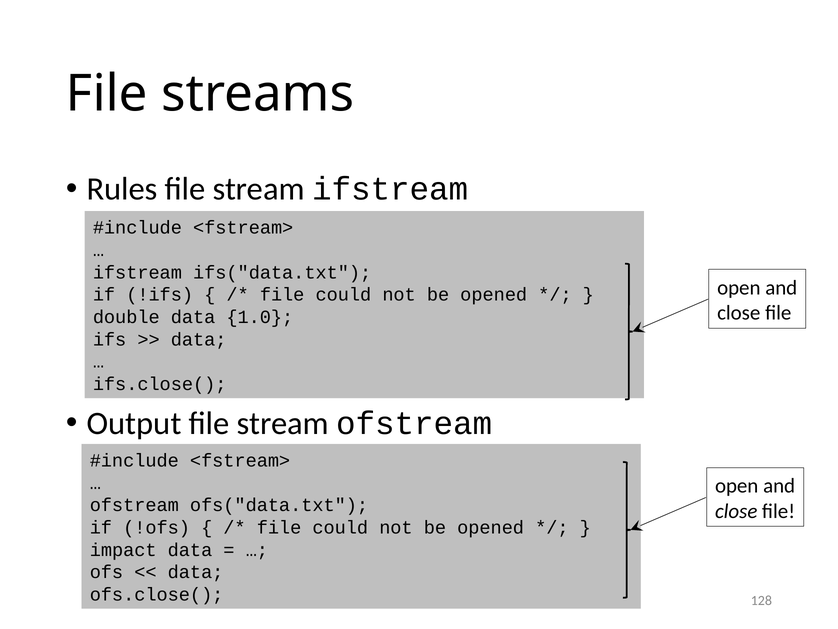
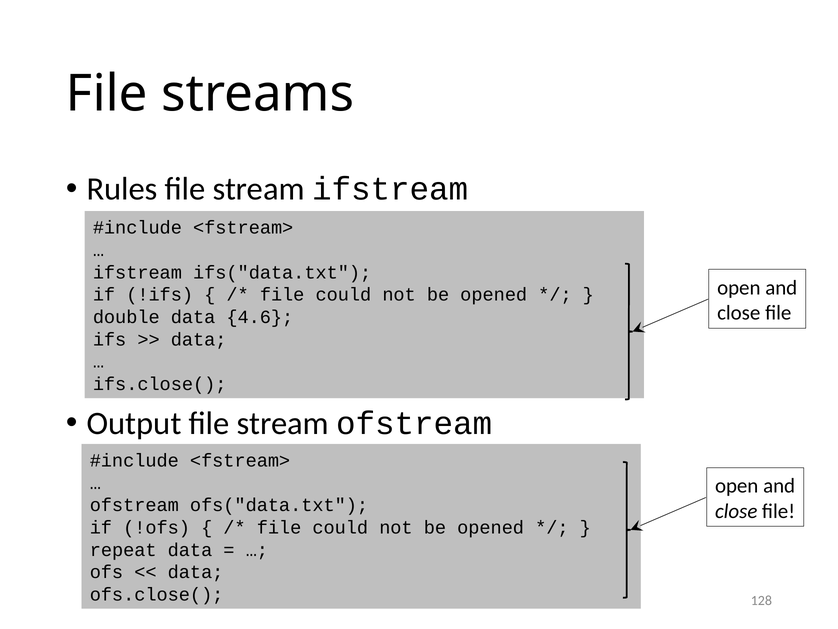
1.0: 1.0 -> 4.6
impact: impact -> repeat
